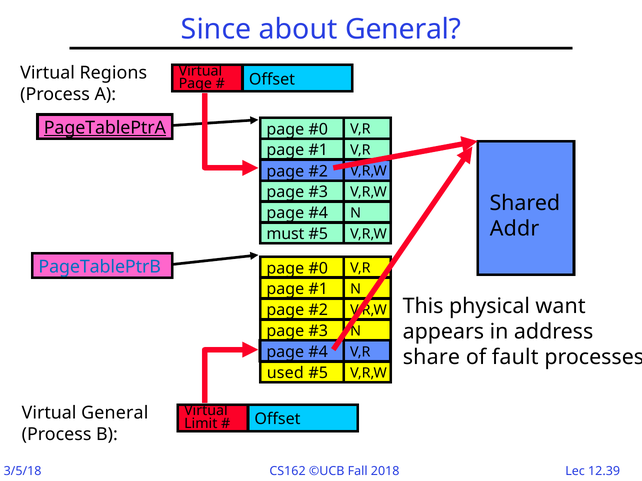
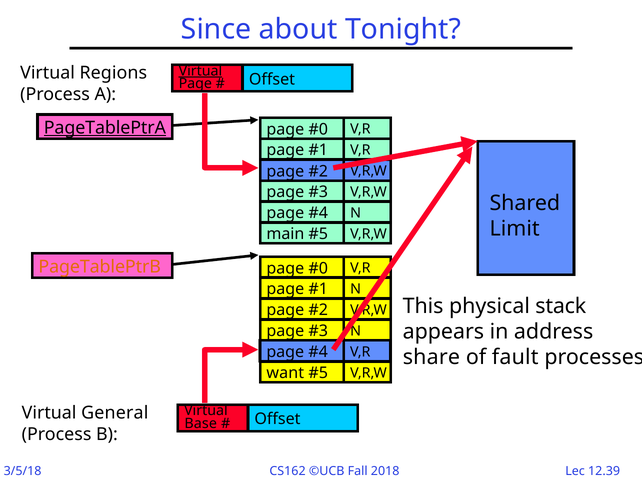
about General: General -> Tonight
Virtual at (200, 71) underline: none -> present
Addr: Addr -> Limit
must: must -> main
PageTablePtrB colour: blue -> orange
want: want -> stack
used: used -> want
Limit: Limit -> Base
